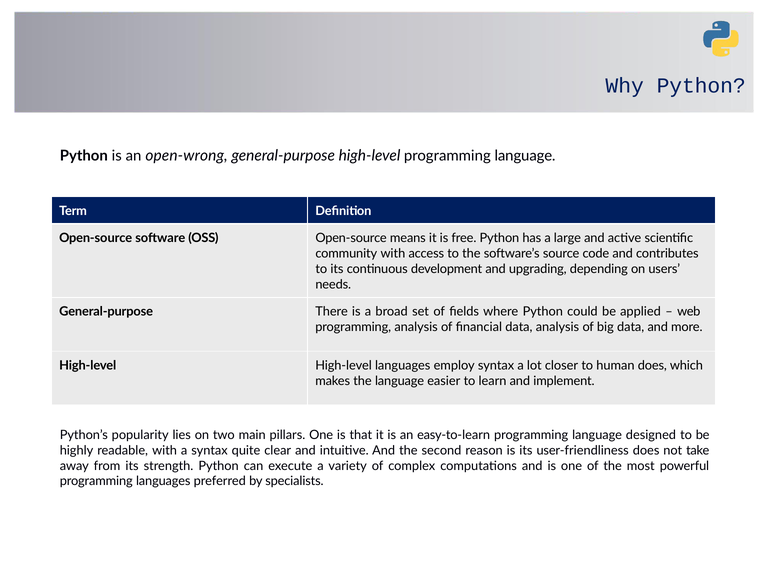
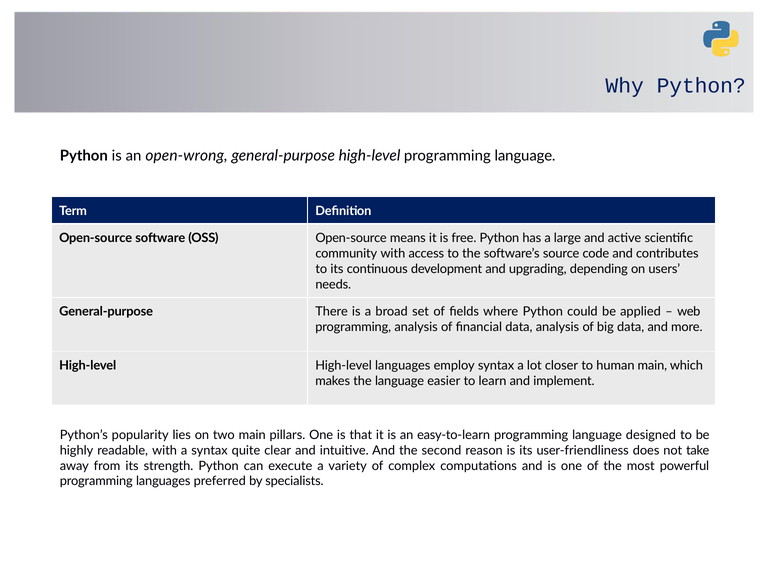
human does: does -> main
